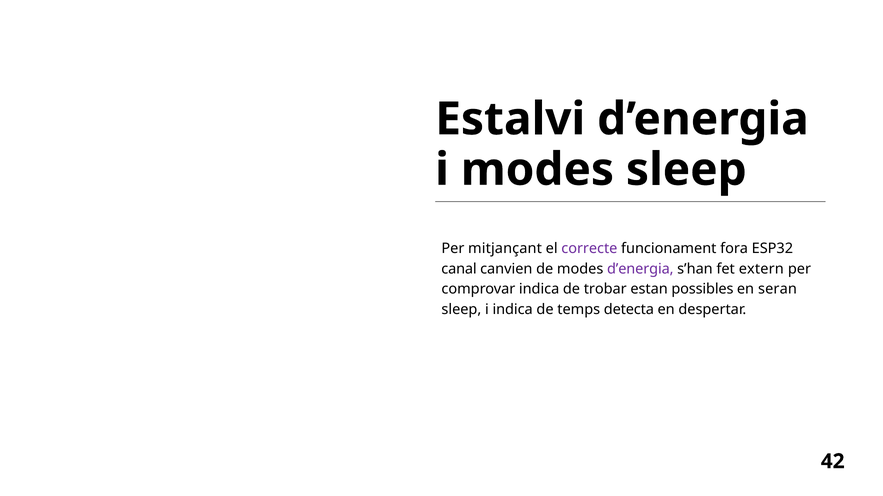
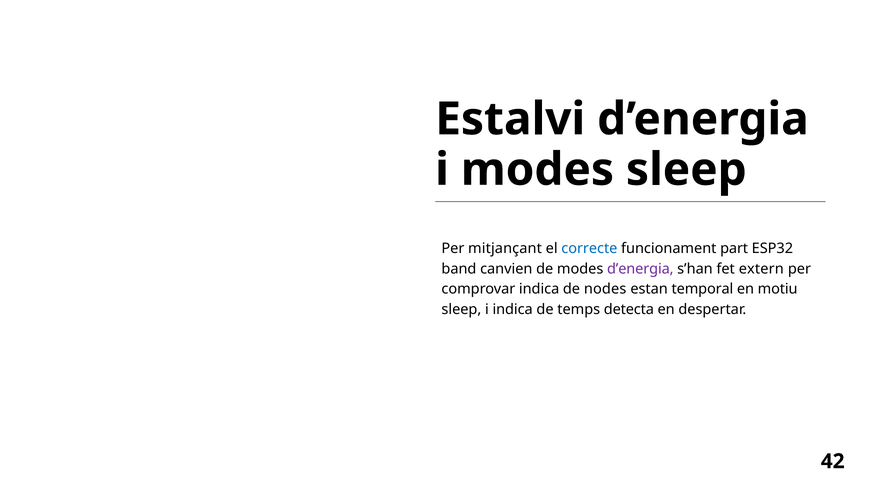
correcte colour: purple -> blue
fora: fora -> part
canal: canal -> band
trobar: trobar -> nodes
possibles: possibles -> temporal
seran: seran -> motiu
